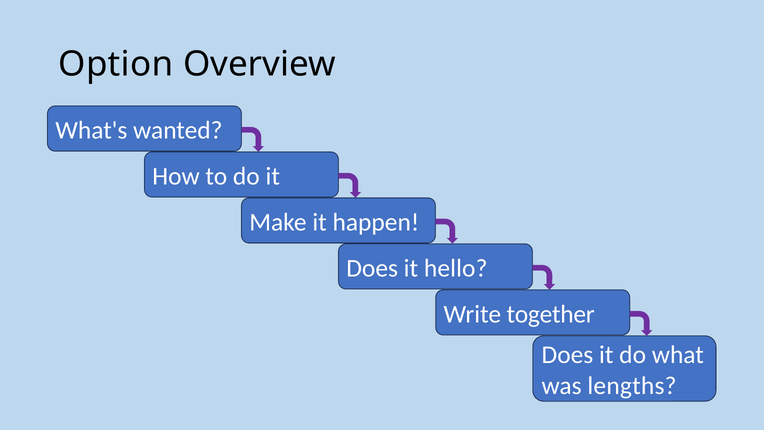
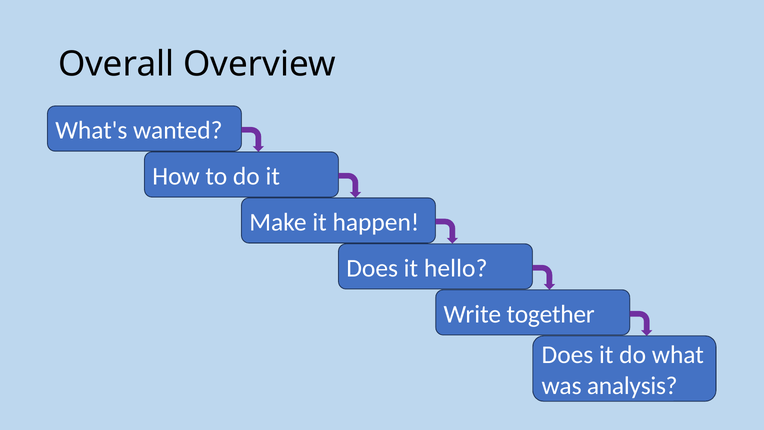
Option: Option -> Overall
lengths: lengths -> analysis
